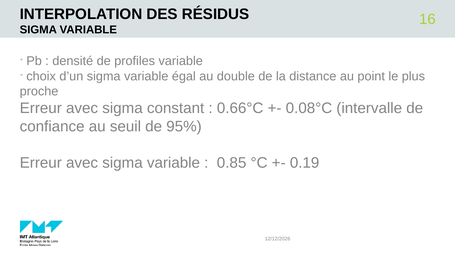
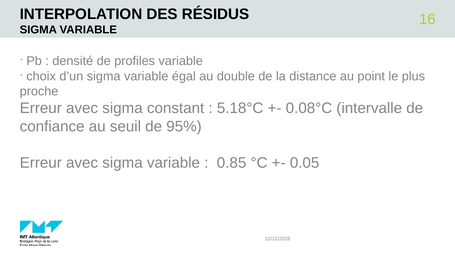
0.66°C: 0.66°C -> 5.18°C
0.19: 0.19 -> 0.05
